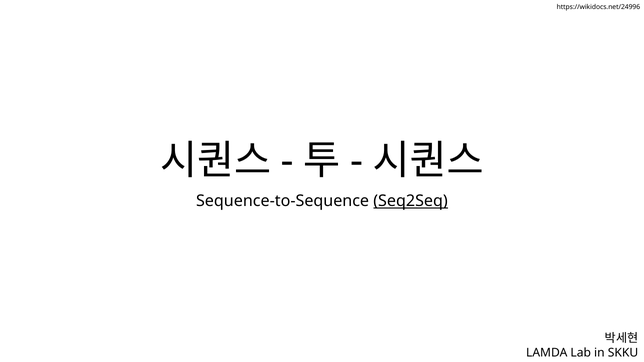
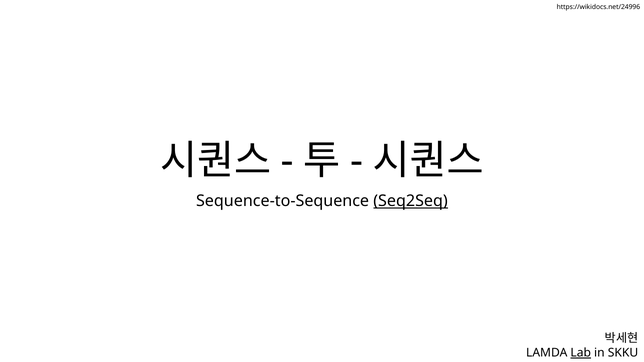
Lab underline: none -> present
